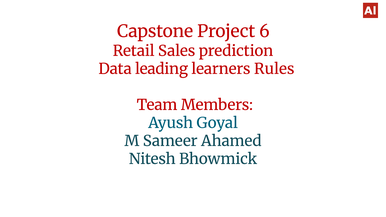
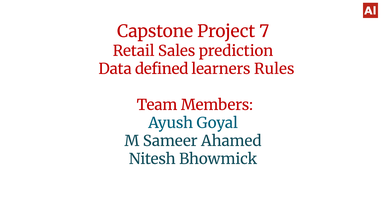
6: 6 -> 7
leading: leading -> defined
